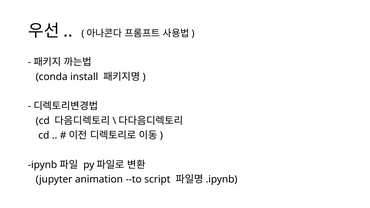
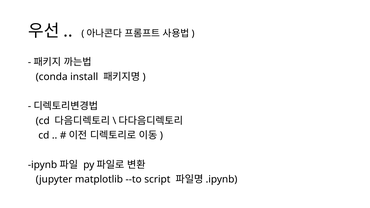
animation: animation -> matplotlib
